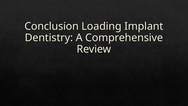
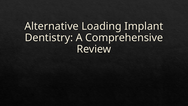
Conclusion: Conclusion -> Alternative
